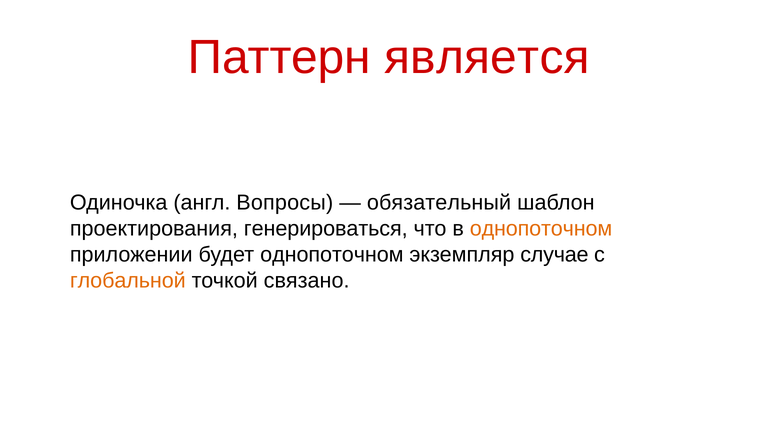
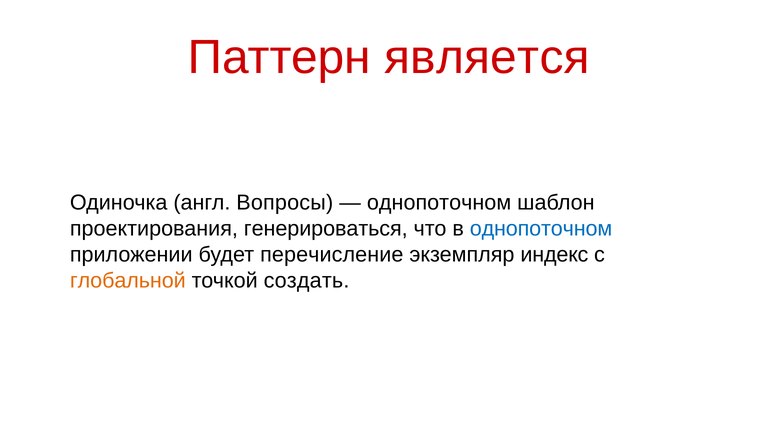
обязательный at (439, 203): обязательный -> однопоточном
однопоточном at (541, 228) colour: orange -> blue
будет однопоточном: однопоточном -> перечисление
случае: случае -> индекс
связано: связано -> создать
